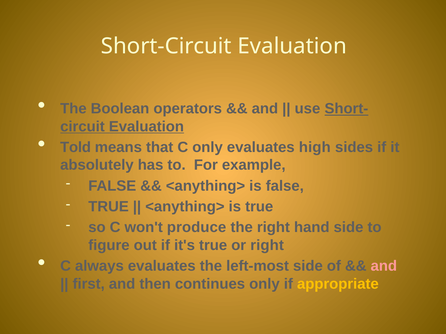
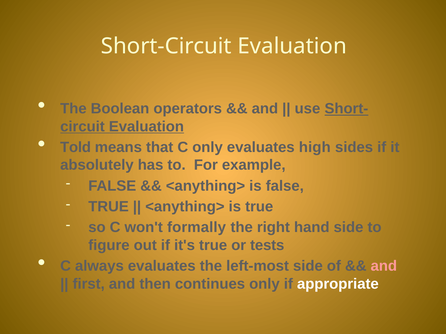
produce: produce -> formally
or right: right -> tests
appropriate colour: yellow -> white
